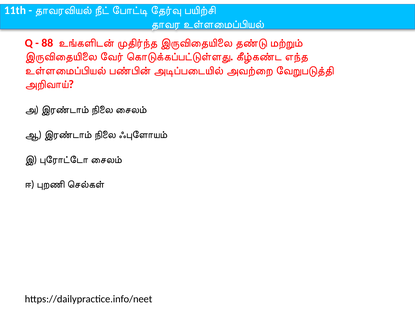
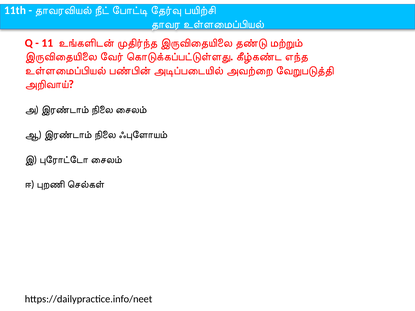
88: 88 -> 11
